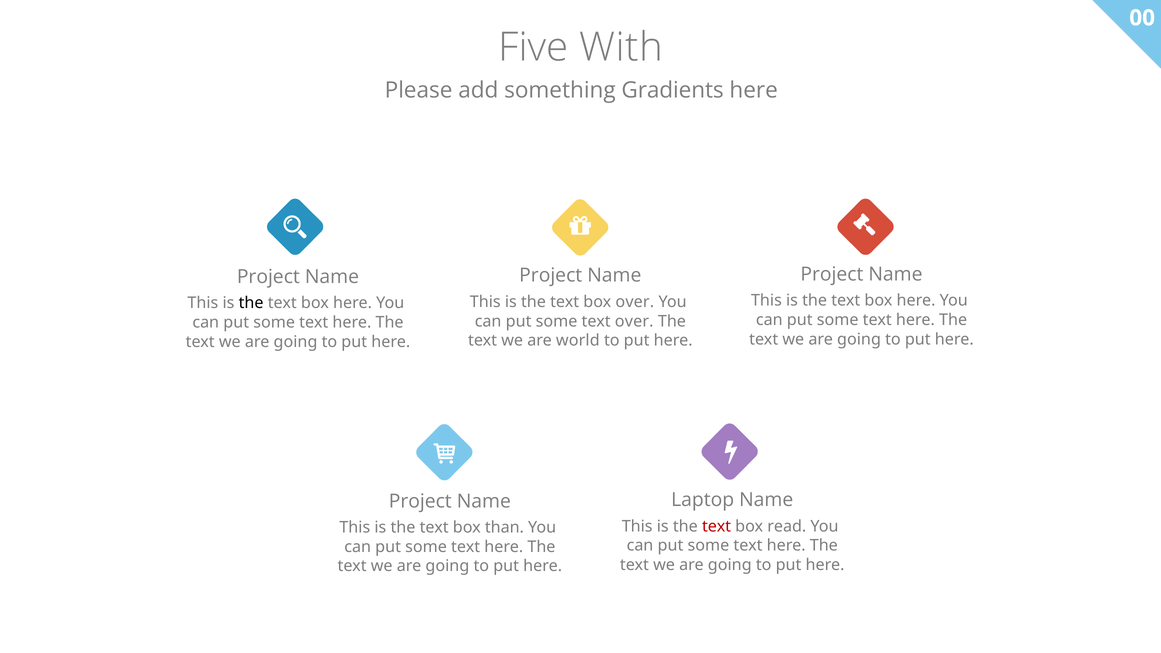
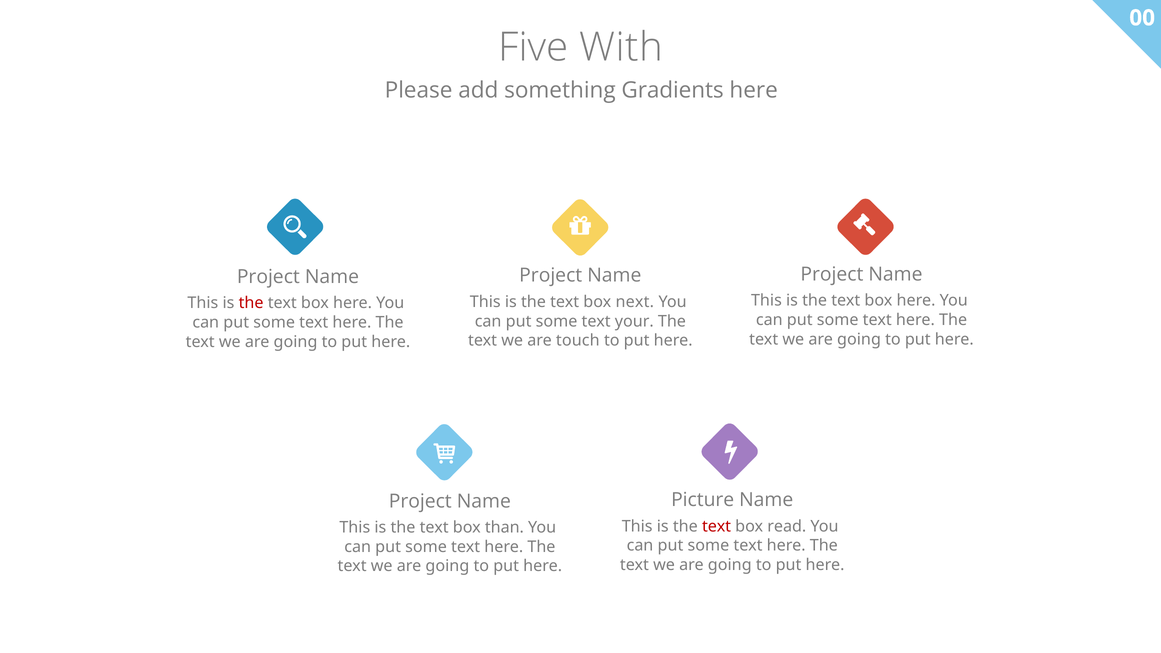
box over: over -> next
the at (251, 303) colour: black -> red
text over: over -> your
world: world -> touch
Laptop: Laptop -> Picture
